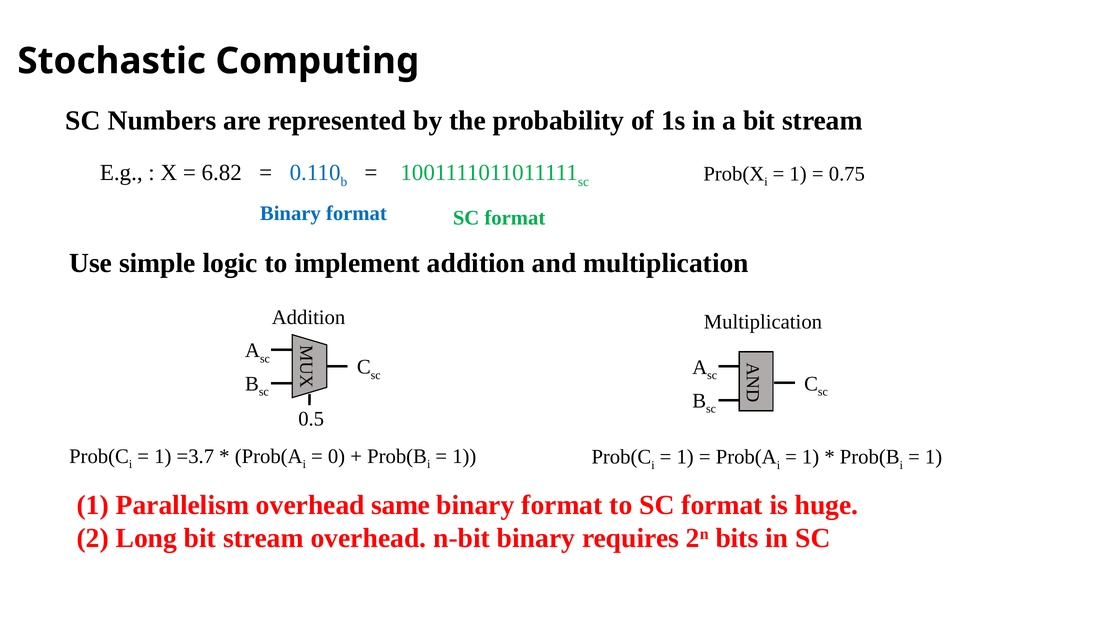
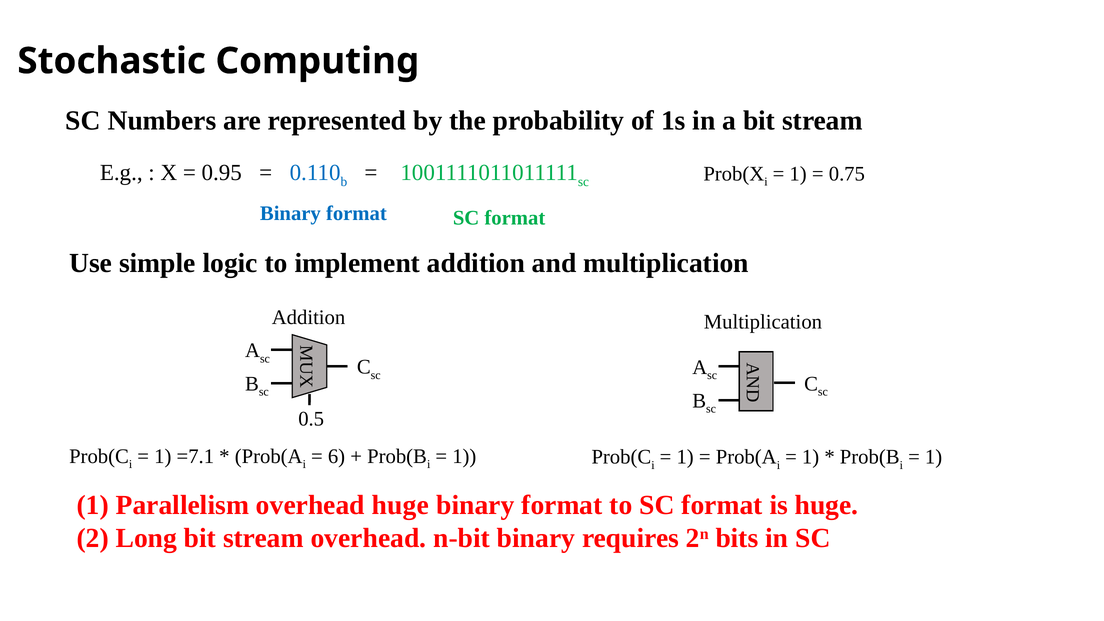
6.82: 6.82 -> 0.95
=3.7: =3.7 -> =7.1
0: 0 -> 6
overhead same: same -> huge
